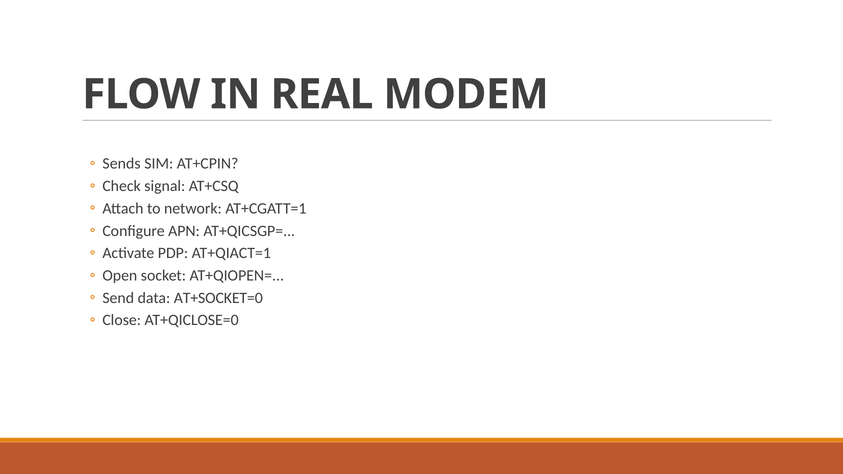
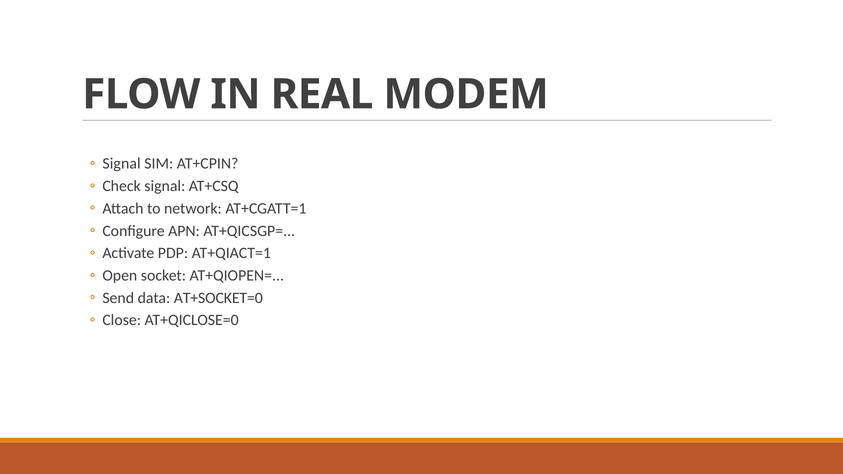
Sends at (122, 164): Sends -> Signal
